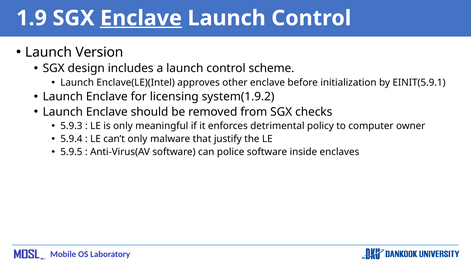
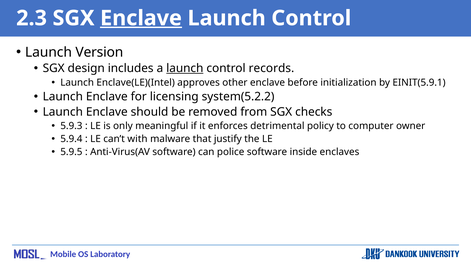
1.9: 1.9 -> 2.3
launch at (185, 68) underline: none -> present
scheme: scheme -> records
system(1.9.2: system(1.9.2 -> system(5.2.2
can’t only: only -> with
